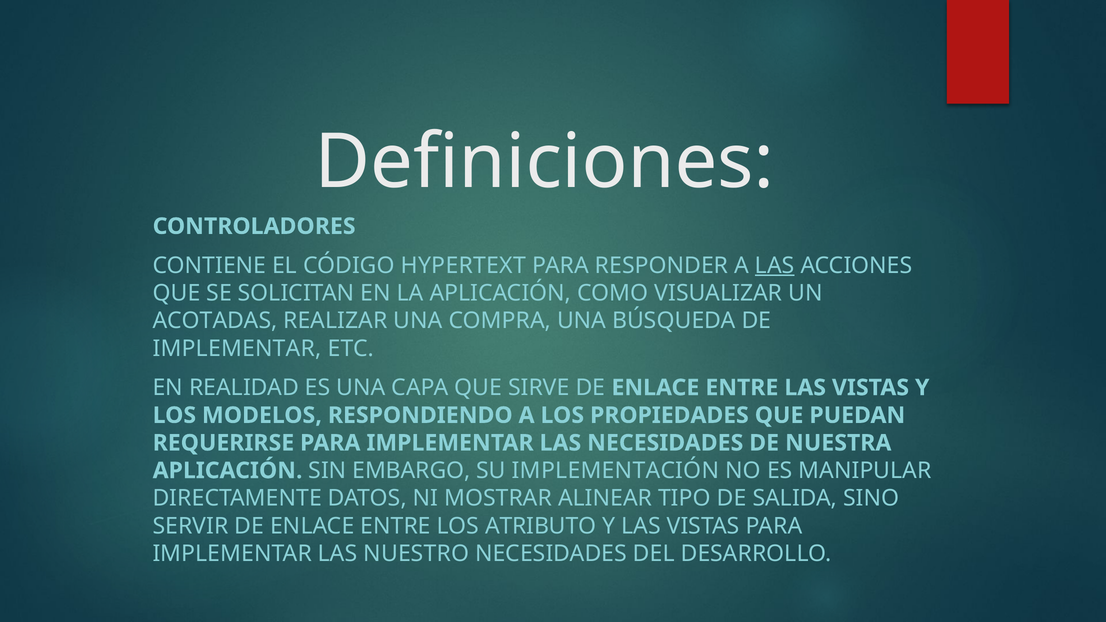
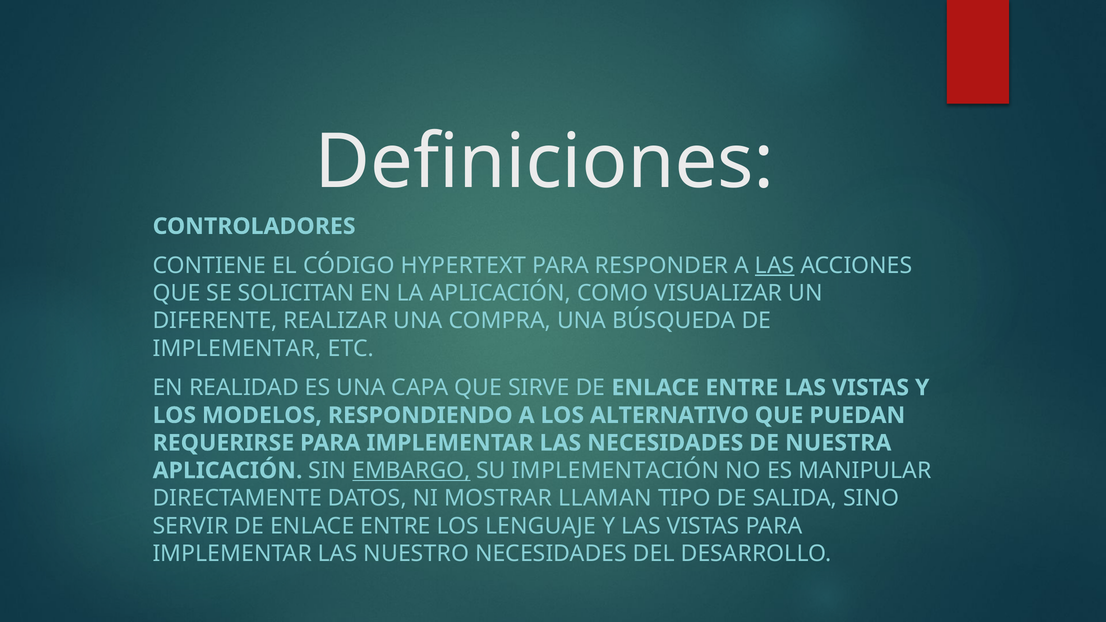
ACOTADAS: ACOTADAS -> DIFERENTE
PROPIEDADES: PROPIEDADES -> ALTERNATIVO
EMBARGO underline: none -> present
ALINEAR: ALINEAR -> LLAMAN
ATRIBUTO: ATRIBUTO -> LENGUAJE
